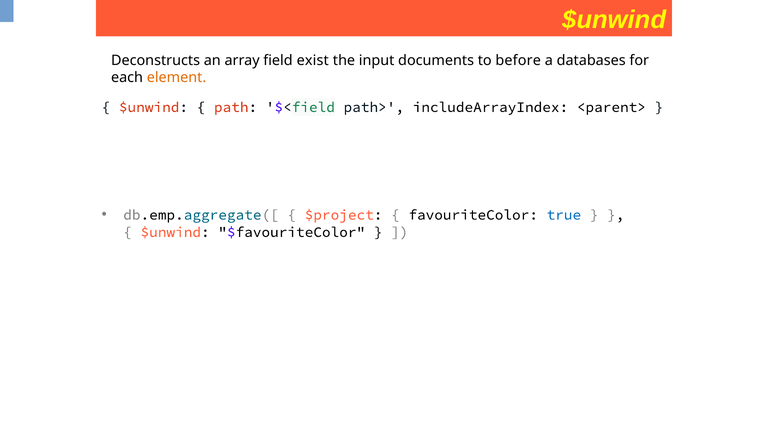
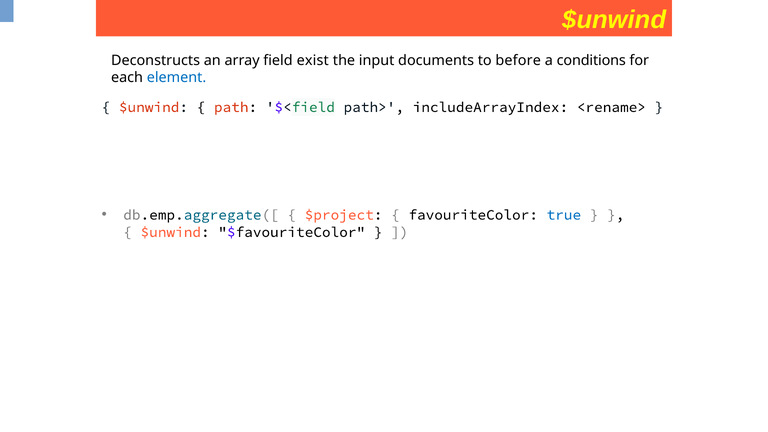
databases: databases -> conditions
element colour: orange -> blue
<parent>: <parent> -> <rename>
